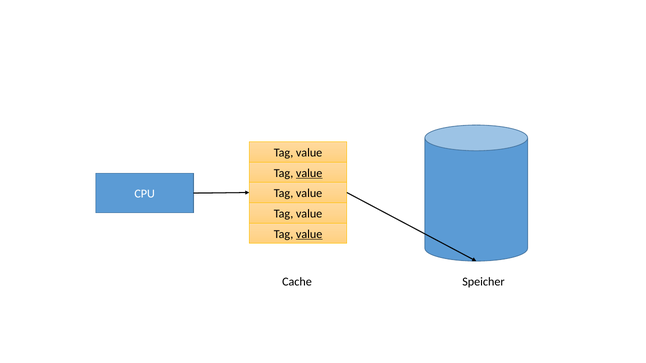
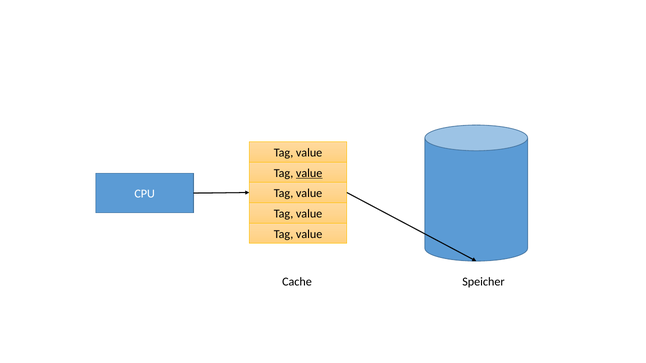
value at (309, 234) underline: present -> none
